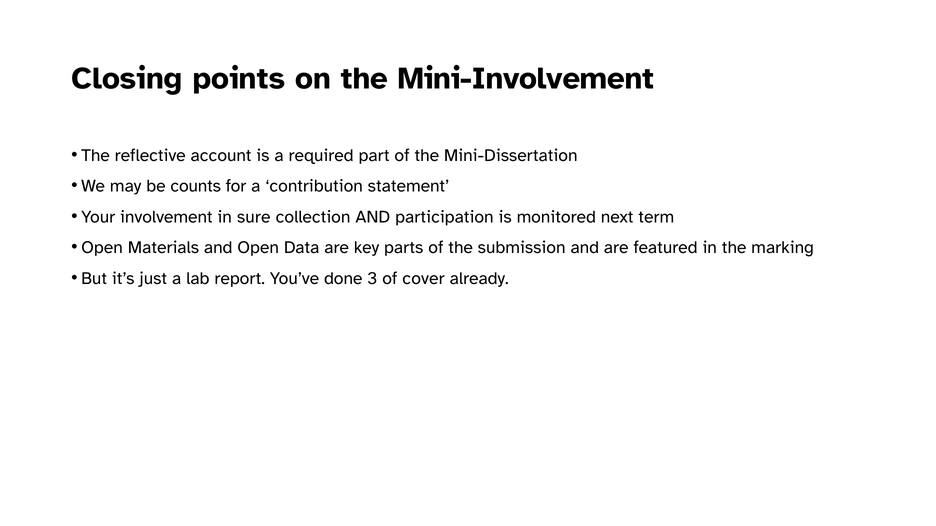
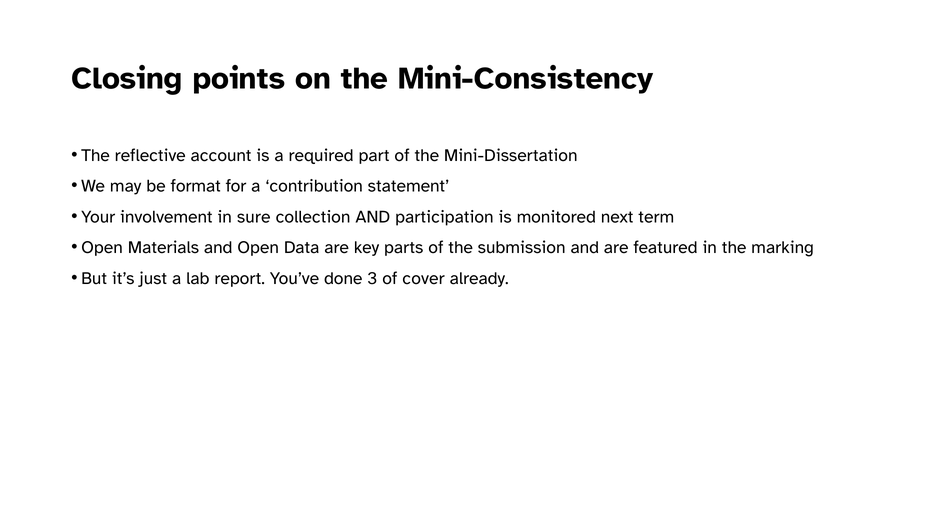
Mini-Involvement: Mini-Involvement -> Mini-Consistency
counts: counts -> format
